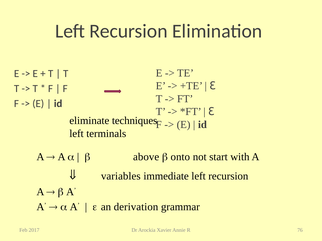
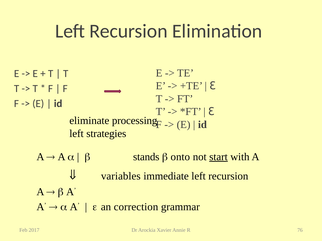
techniques: techniques -> processing
terminals: terminals -> strategies
above: above -> stands
start underline: none -> present
derivation: derivation -> correction
